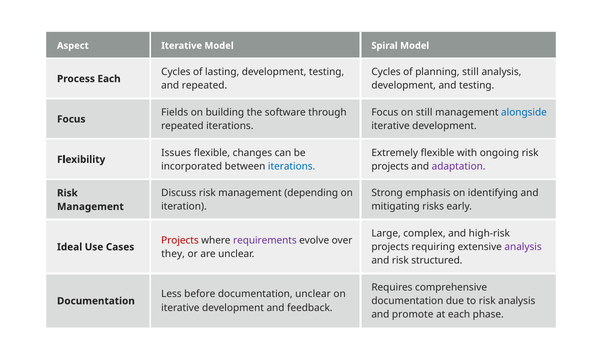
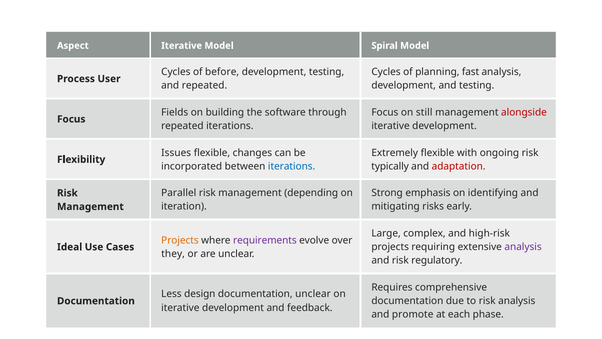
lasting: lasting -> before
planning still: still -> fast
Process Each: Each -> User
alongside colour: blue -> red
projects at (390, 166): projects -> typically
adaptation colour: purple -> red
Discuss: Discuss -> Parallel
Projects at (180, 240) colour: red -> orange
structured: structured -> regulatory
before: before -> design
